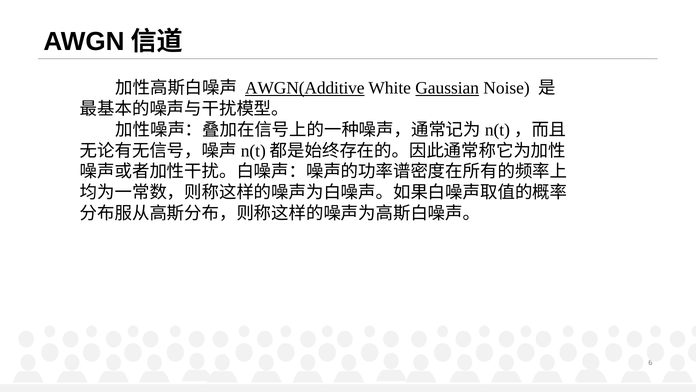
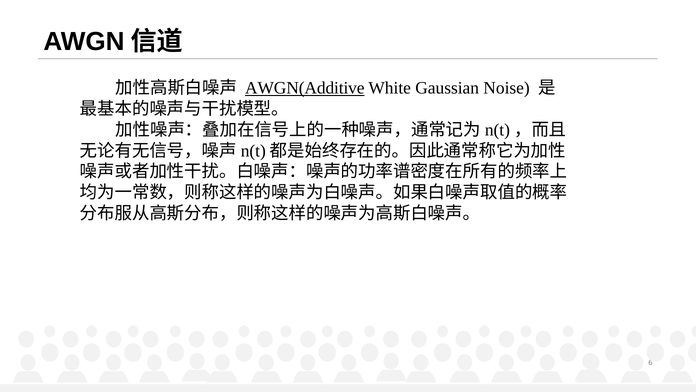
Gaussian underline: present -> none
